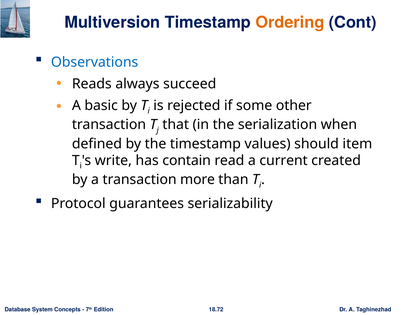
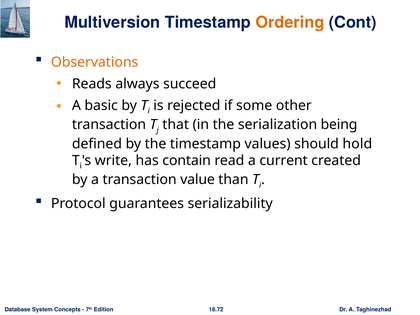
Observations colour: blue -> orange
when: when -> being
item: item -> hold
more: more -> value
